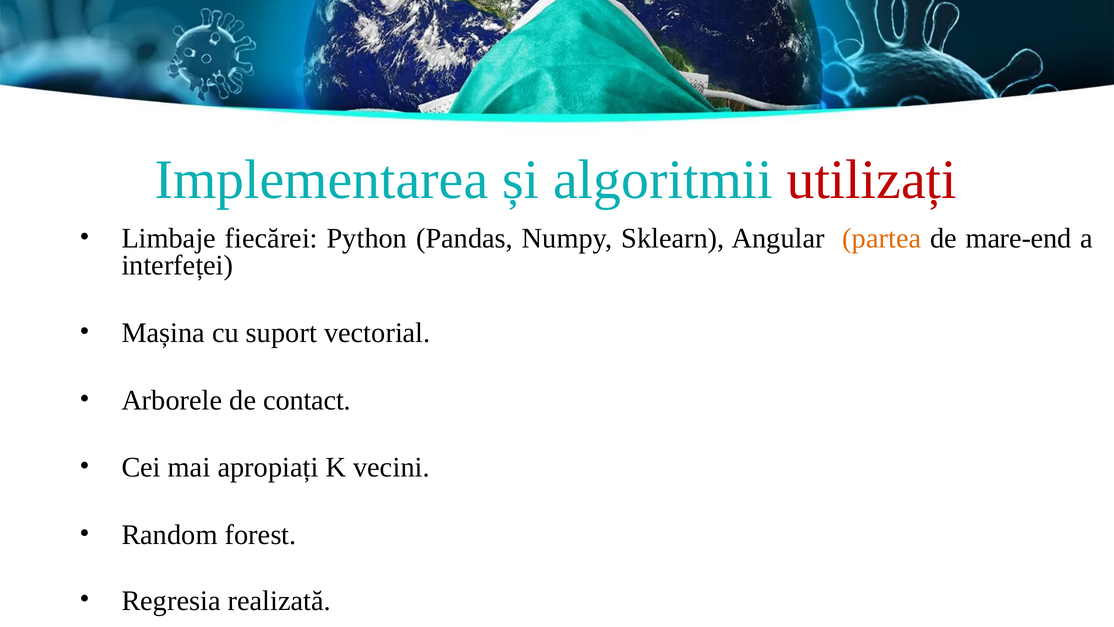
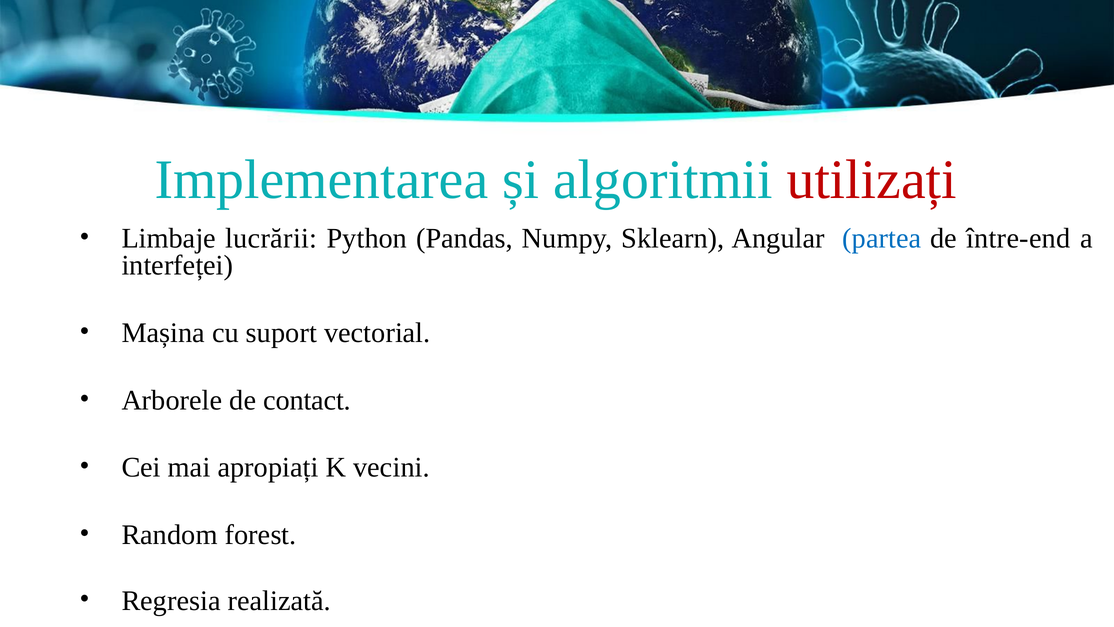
fiecărei: fiecărei -> lucrării
partea colour: orange -> blue
mare-end: mare-end -> între-end
